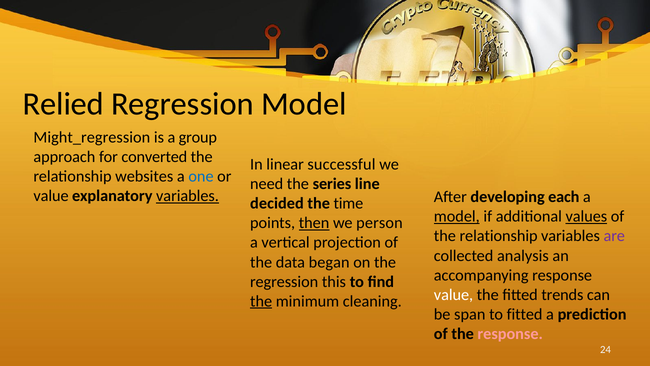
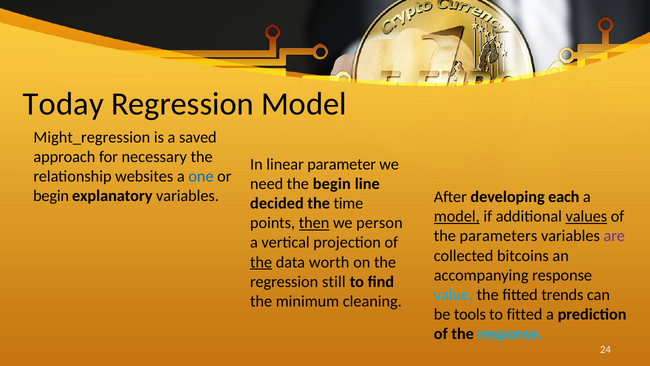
Relied: Relied -> Today
group: group -> saved
converted: converted -> necessary
successful: successful -> parameter
the series: series -> begin
value at (51, 196): value -> begin
variables at (187, 196) underline: present -> none
relationship at (499, 236): relationship -> parameters
analysis: analysis -> bitcoins
the at (261, 262) underline: none -> present
began: began -> worth
this: this -> still
value at (453, 294) colour: white -> light blue
the at (261, 301) underline: present -> none
span: span -> tools
response at (510, 333) colour: pink -> light blue
